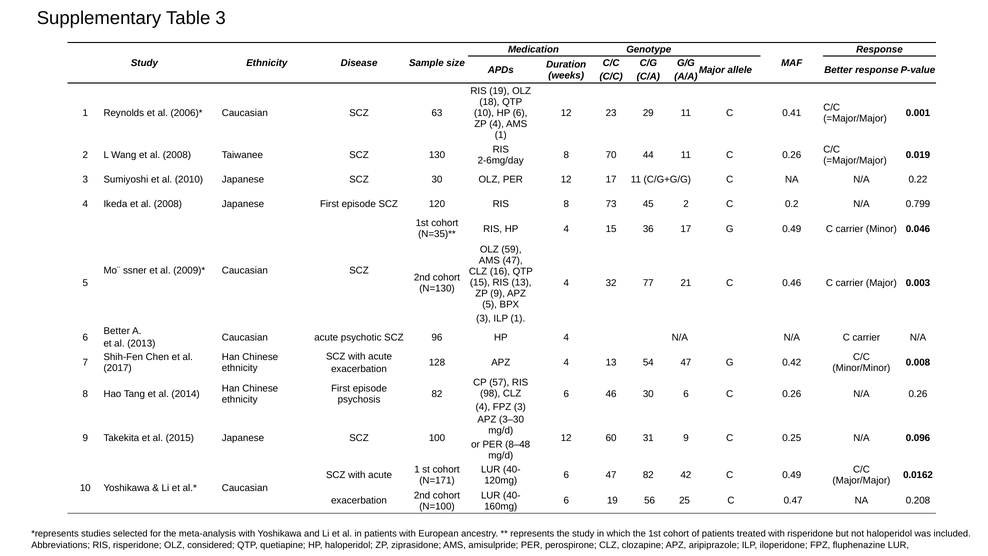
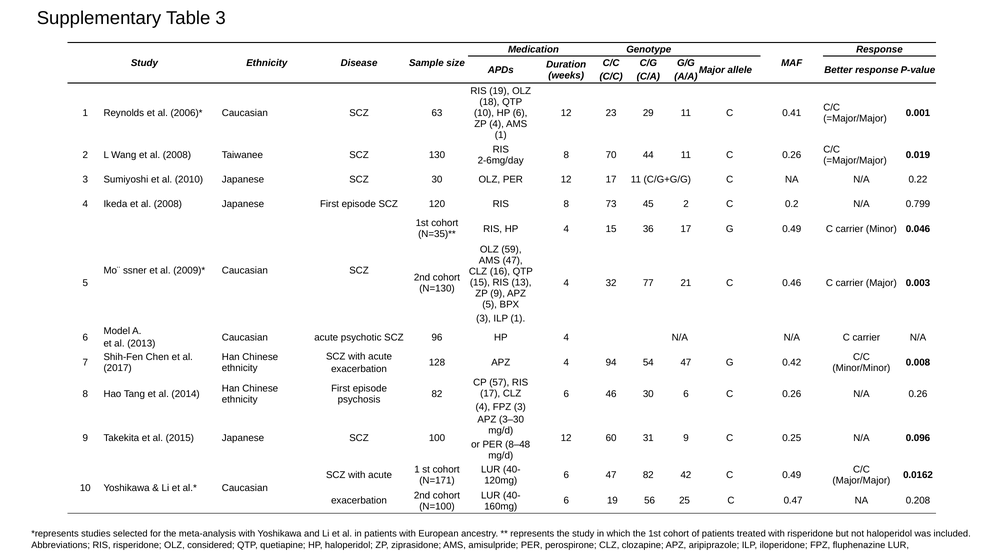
Better at (117, 331): Better -> Model
4 13: 13 -> 94
98 at (490, 393): 98 -> 17
